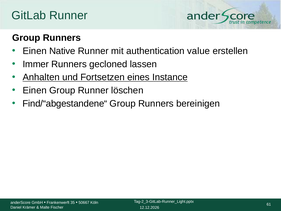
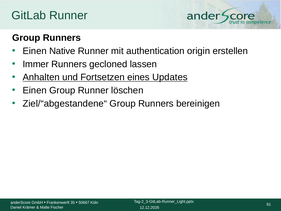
value: value -> origin
Instance: Instance -> Updates
Find/“abgestandene“: Find/“abgestandene“ -> Ziel/“abgestandene“
